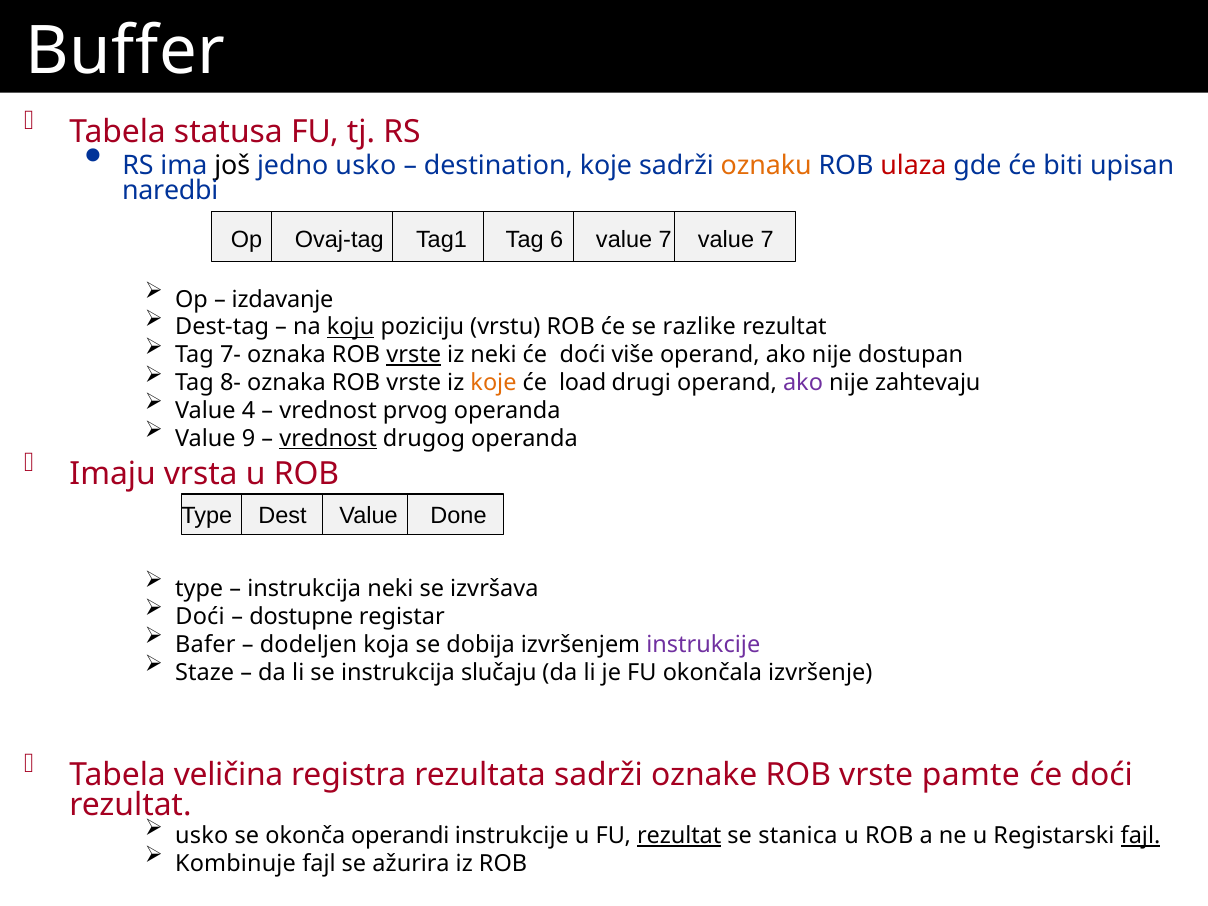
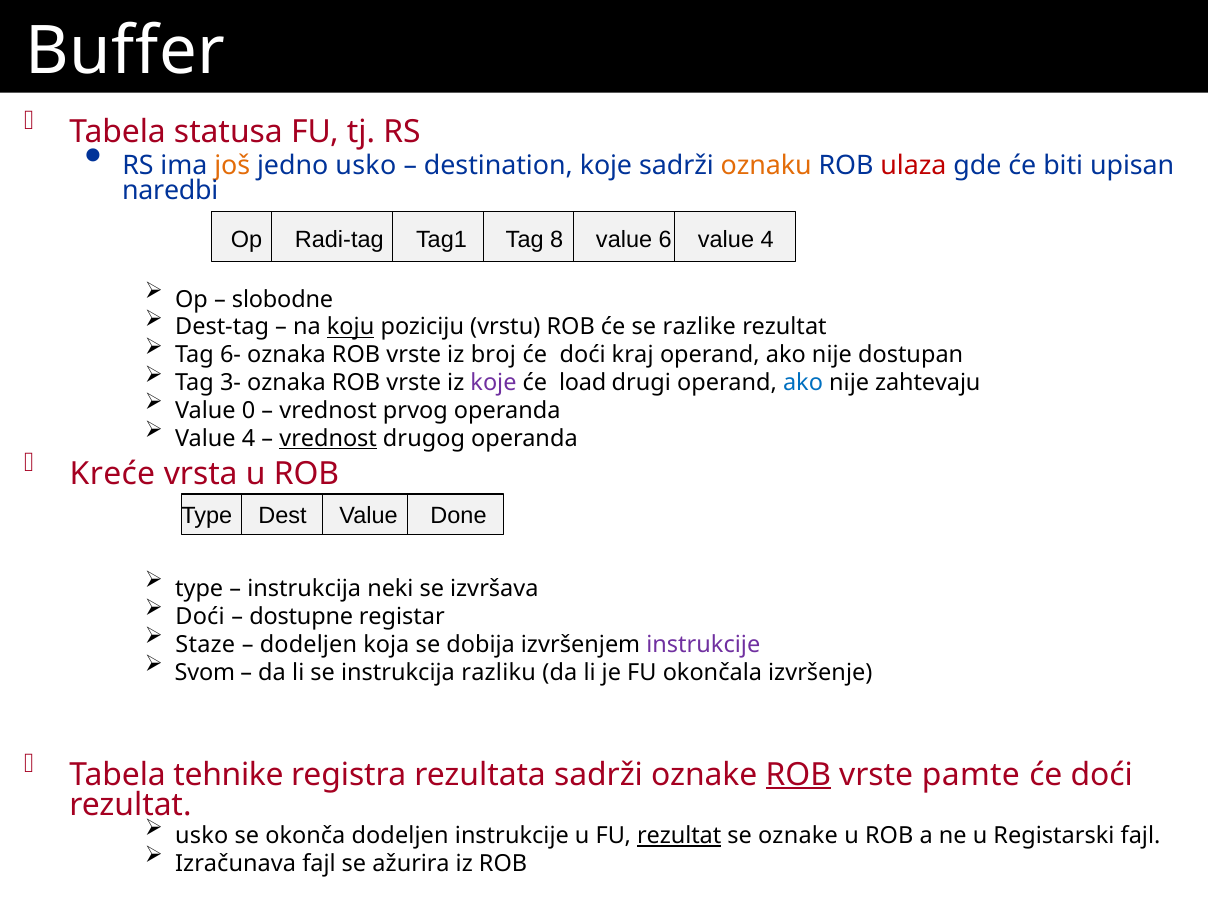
još colour: black -> orange
Ovaj-tag: Ovaj-tag -> Radi-tag
6: 6 -> 8
7 at (665, 239): 7 -> 6
7 at (767, 239): 7 -> 4
izdavanje: izdavanje -> slobodne
7-: 7- -> 6-
vrste at (414, 355) underline: present -> none
iz neki: neki -> broj
više: više -> kraj
8-: 8- -> 3-
koje at (493, 383) colour: orange -> purple
ako at (803, 383) colour: purple -> blue
4: 4 -> 0
9 at (249, 439): 9 -> 4
Imaju: Imaju -> Kreće
Bafer: Bafer -> Staze
Staze: Staze -> Svom
slučaju: slučaju -> razliku
veličina: veličina -> tehnike
ROB at (798, 775) underline: none -> present
okonča operandi: operandi -> dodeljen
se stanica: stanica -> oznake
fajl at (1141, 836) underline: present -> none
Kombinuje: Kombinuje -> Izračunava
